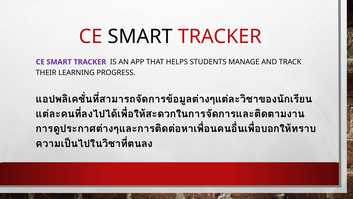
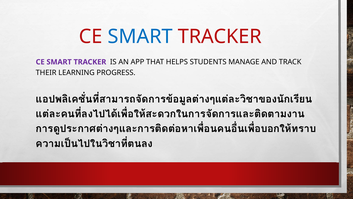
SMART at (140, 36) colour: black -> blue
